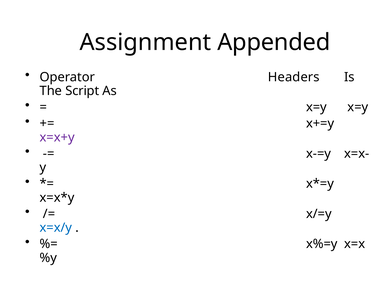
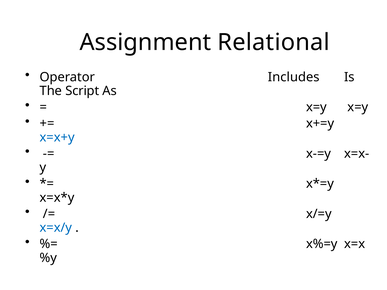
Appended: Appended -> Relational
Headers: Headers -> Includes
x=x+y colour: purple -> blue
